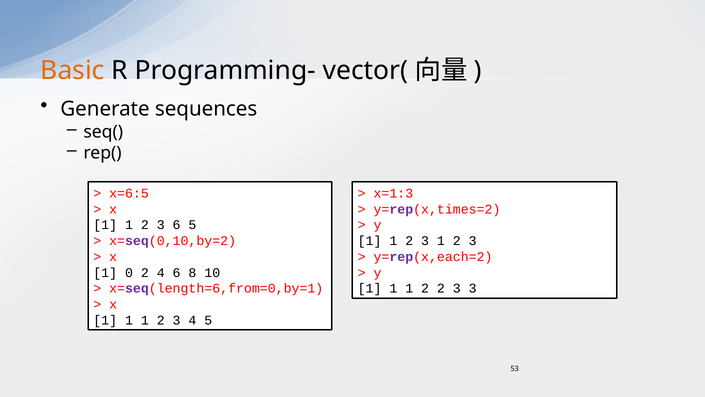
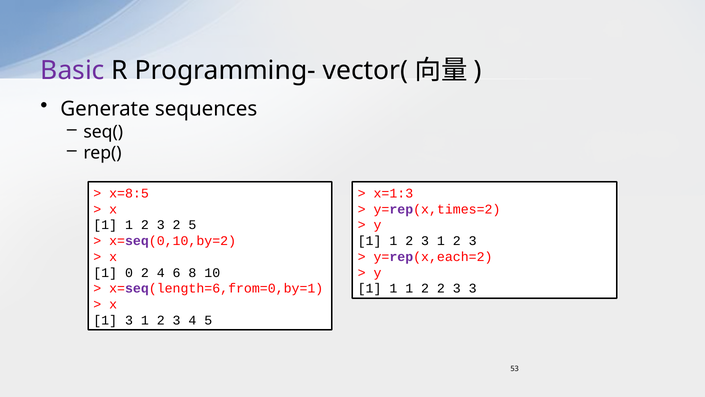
Basic colour: orange -> purple
x=6:5: x=6:5 -> x=8:5
3 6: 6 -> 2
1 at (129, 320): 1 -> 3
